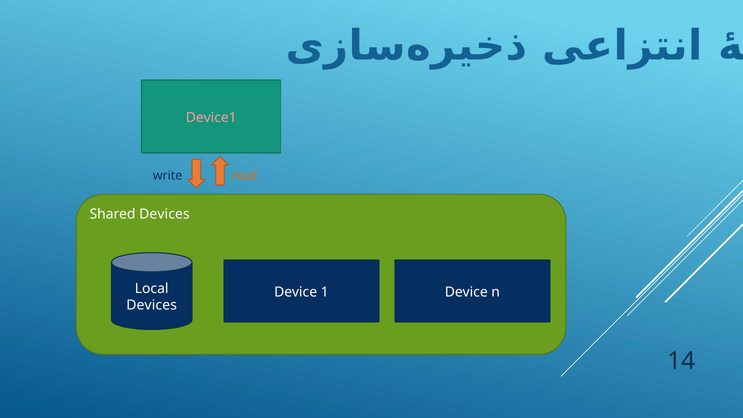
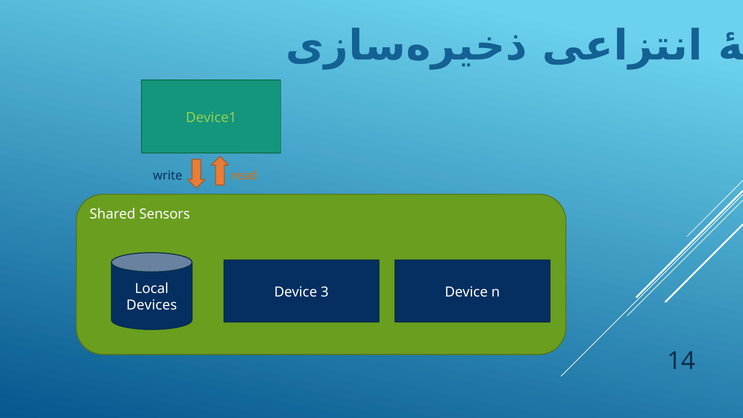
Device1 colour: pink -> light green
Shared Devices: Devices -> Sensors
1: 1 -> 3
